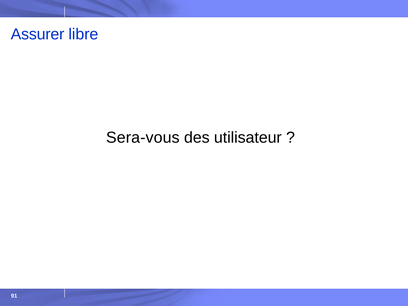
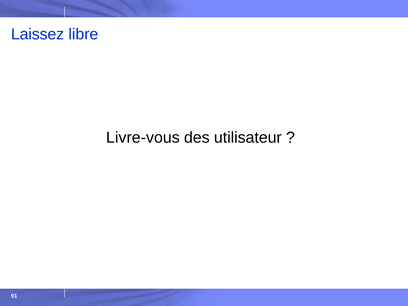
Assurer: Assurer -> Laissez
Sera-vous: Sera-vous -> Livre-vous
